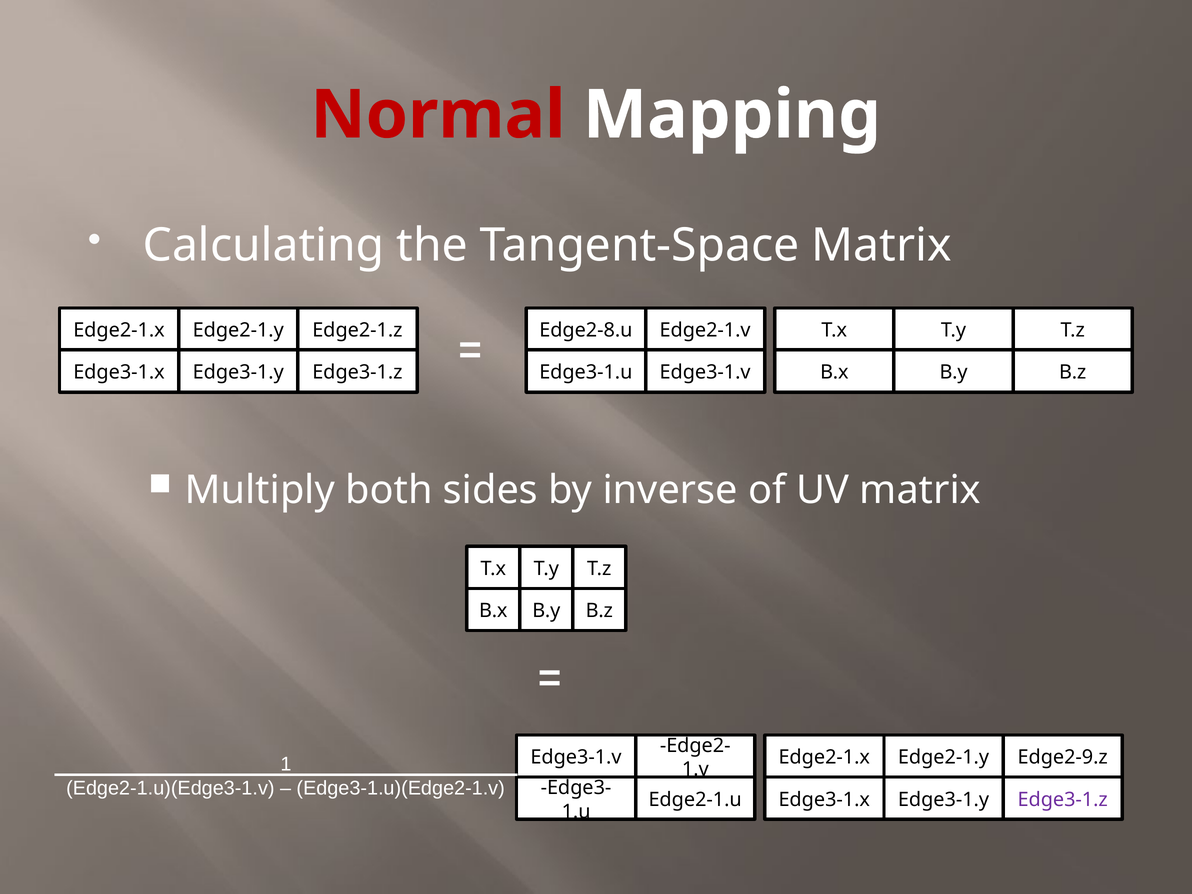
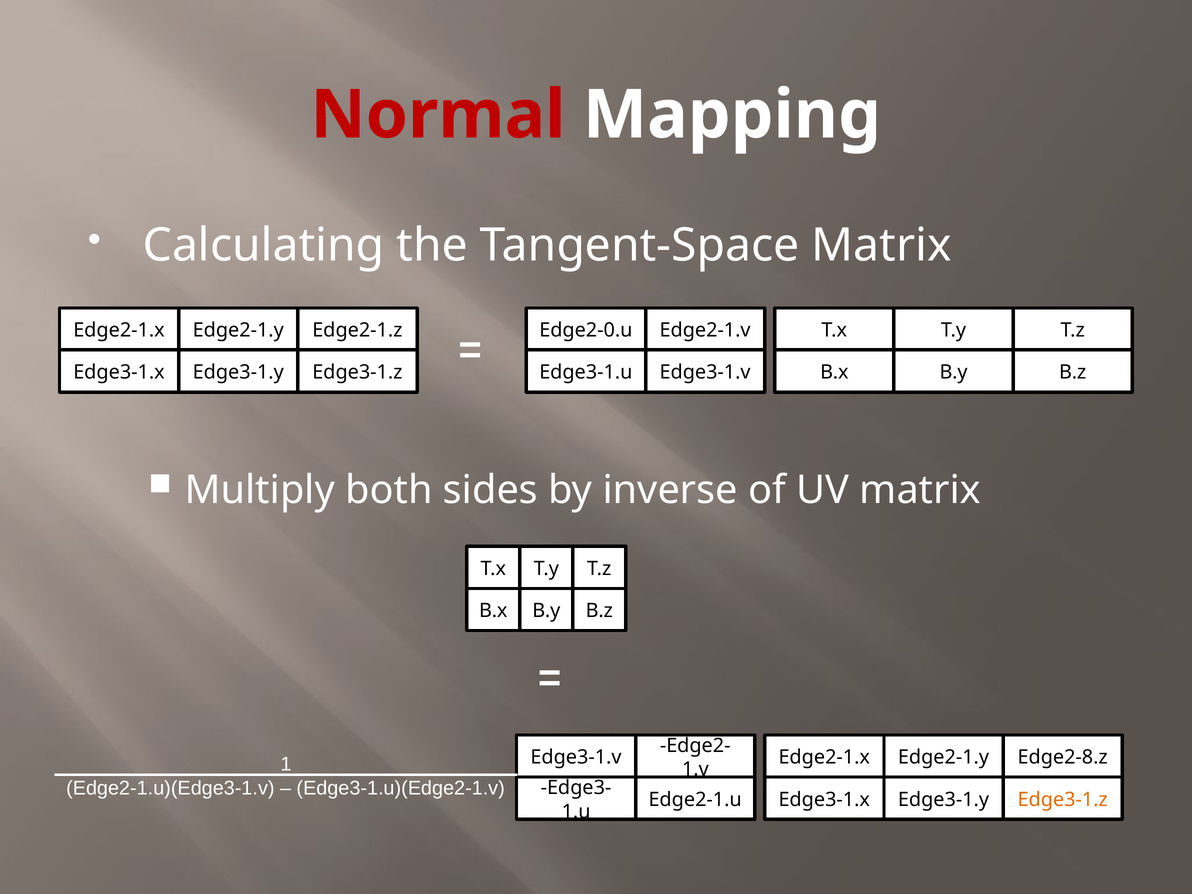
Edge2-8.u: Edge2-8.u -> Edge2-0.u
Edge2-9.z: Edge2-9.z -> Edge2-8.z
Edge3-1.z at (1063, 800) colour: purple -> orange
